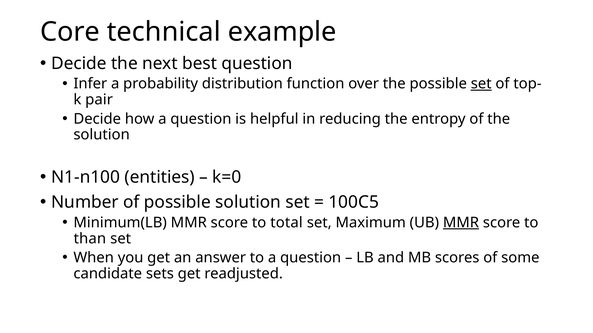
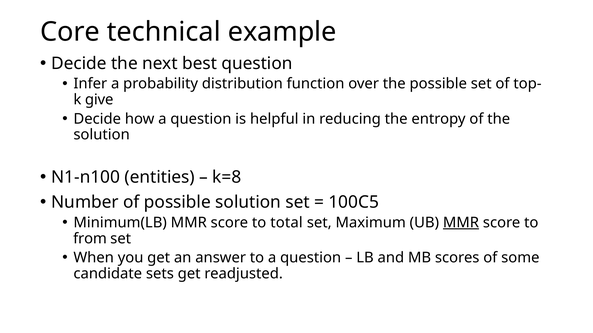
set at (481, 84) underline: present -> none
pair: pair -> give
k=0: k=0 -> k=8
than: than -> from
